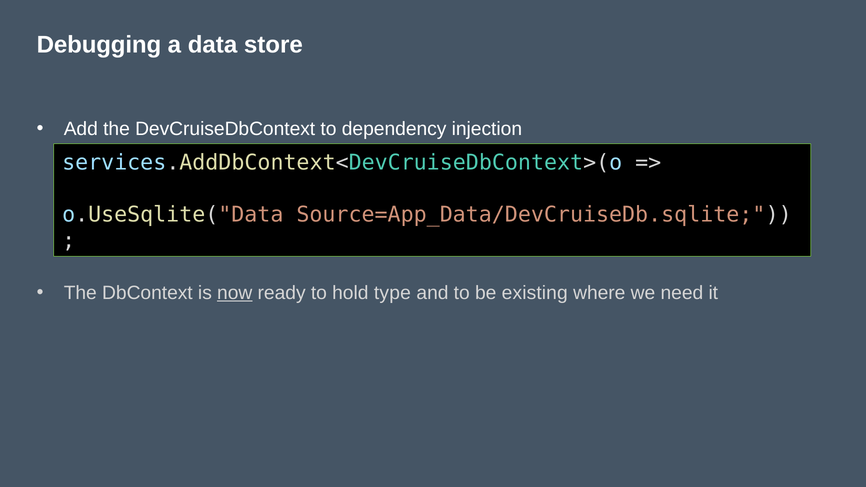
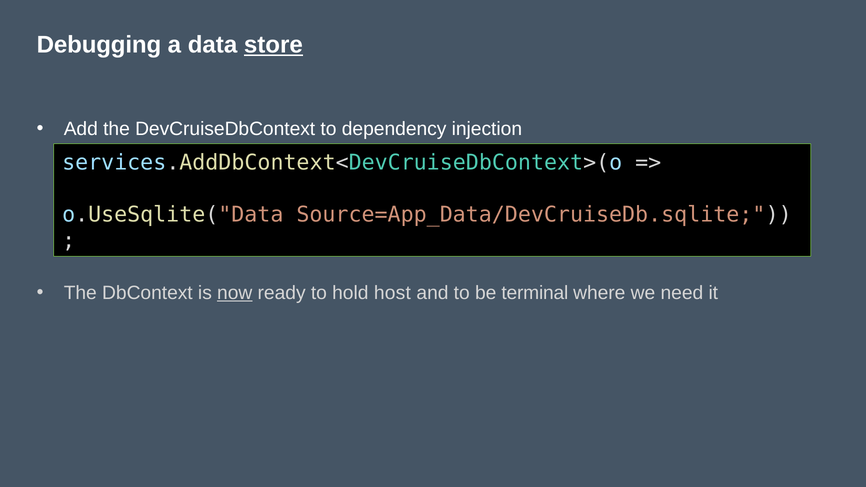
store underline: none -> present
type: type -> host
existing: existing -> terminal
